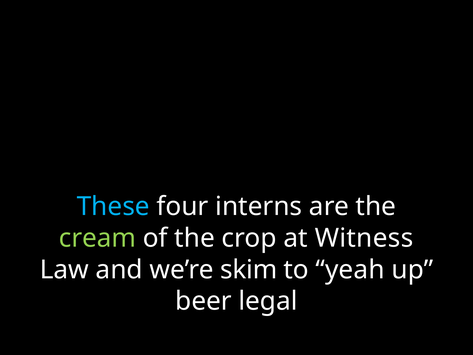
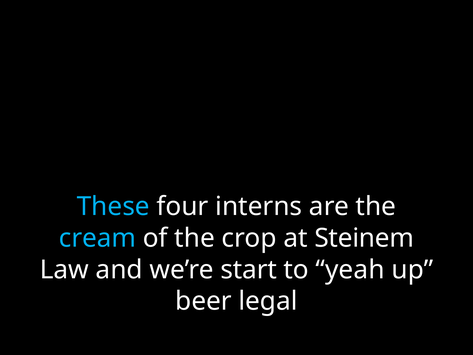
cream colour: light green -> light blue
Witness: Witness -> Steinem
skim: skim -> start
